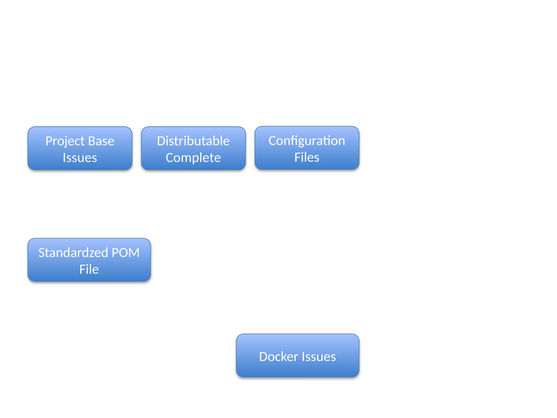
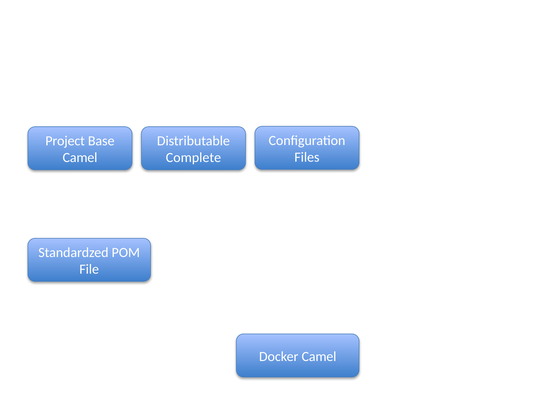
Issues at (80, 157): Issues -> Camel
Docker Issues: Issues -> Camel
